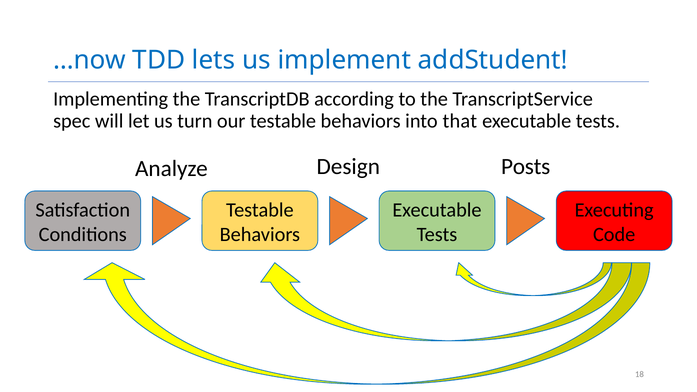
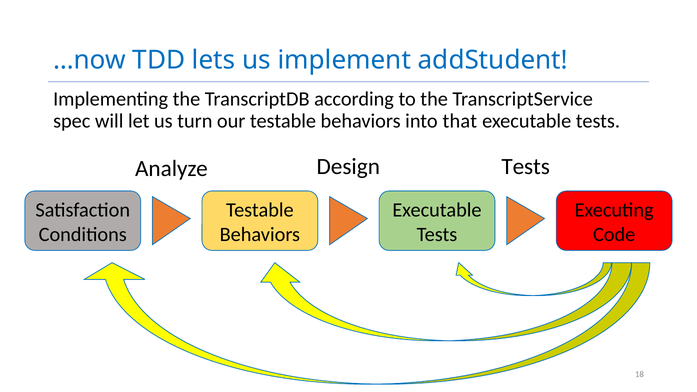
Design Posts: Posts -> Tests
